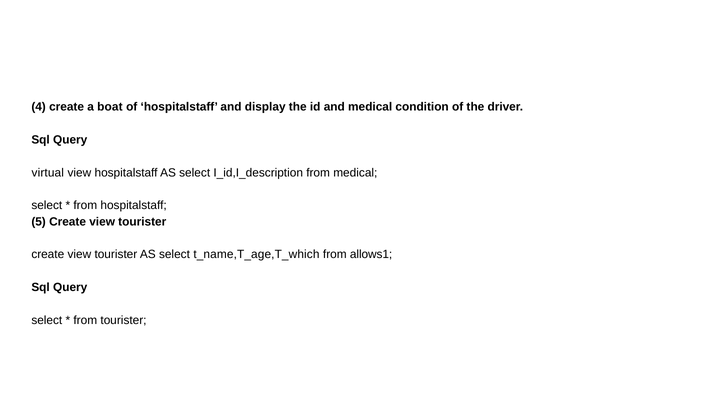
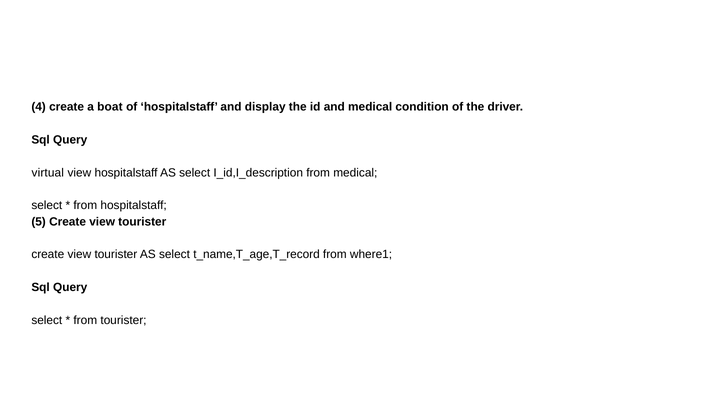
t_name,T_age,T_which: t_name,T_age,T_which -> t_name,T_age,T_record
allows1: allows1 -> where1
